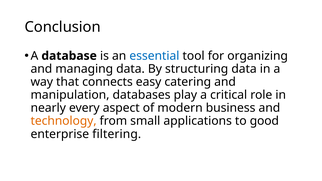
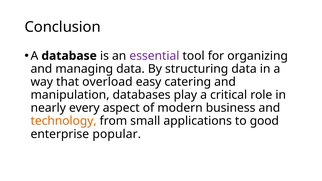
essential colour: blue -> purple
connects: connects -> overload
filtering: filtering -> popular
